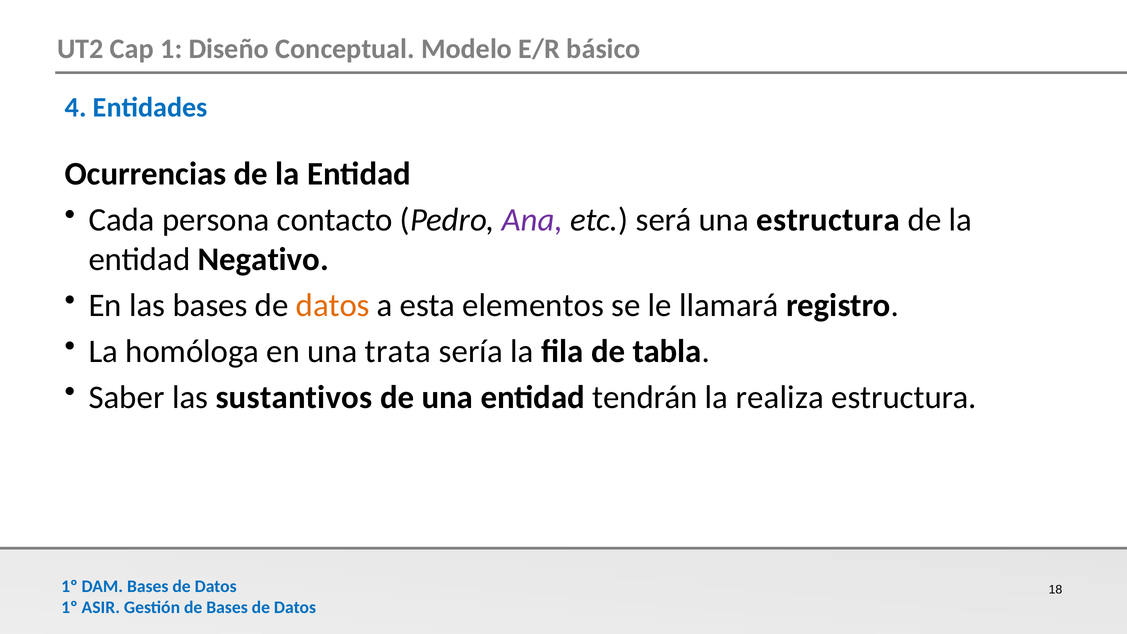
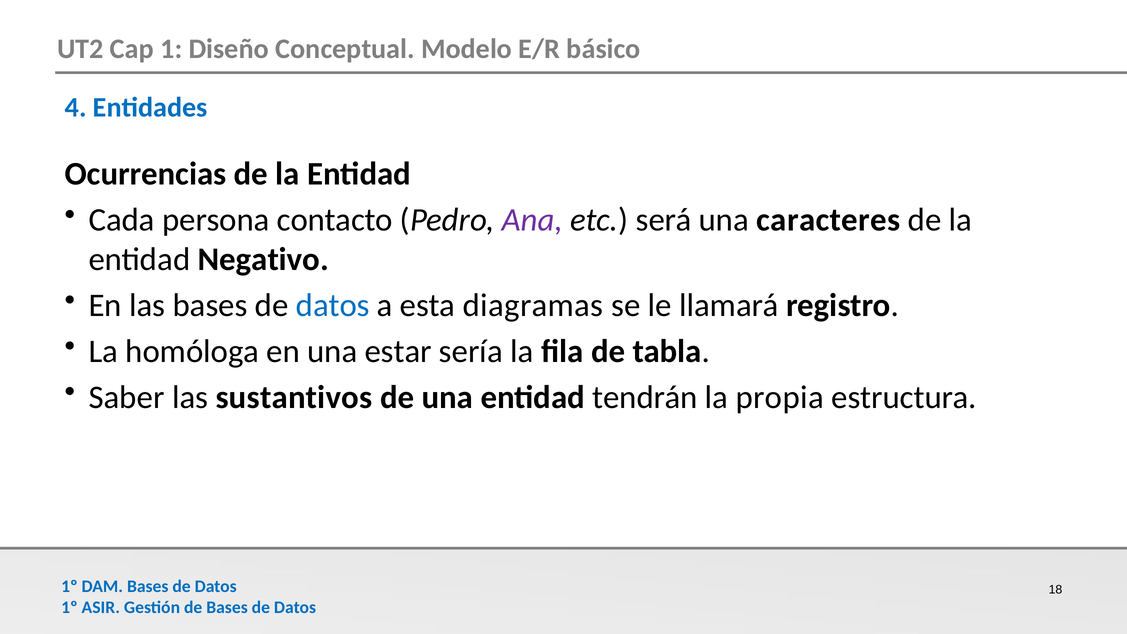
una estructura: estructura -> caracteres
datos at (333, 305) colour: orange -> blue
elementos: elementos -> diagramas
trata: trata -> estar
realiza: realiza -> propia
